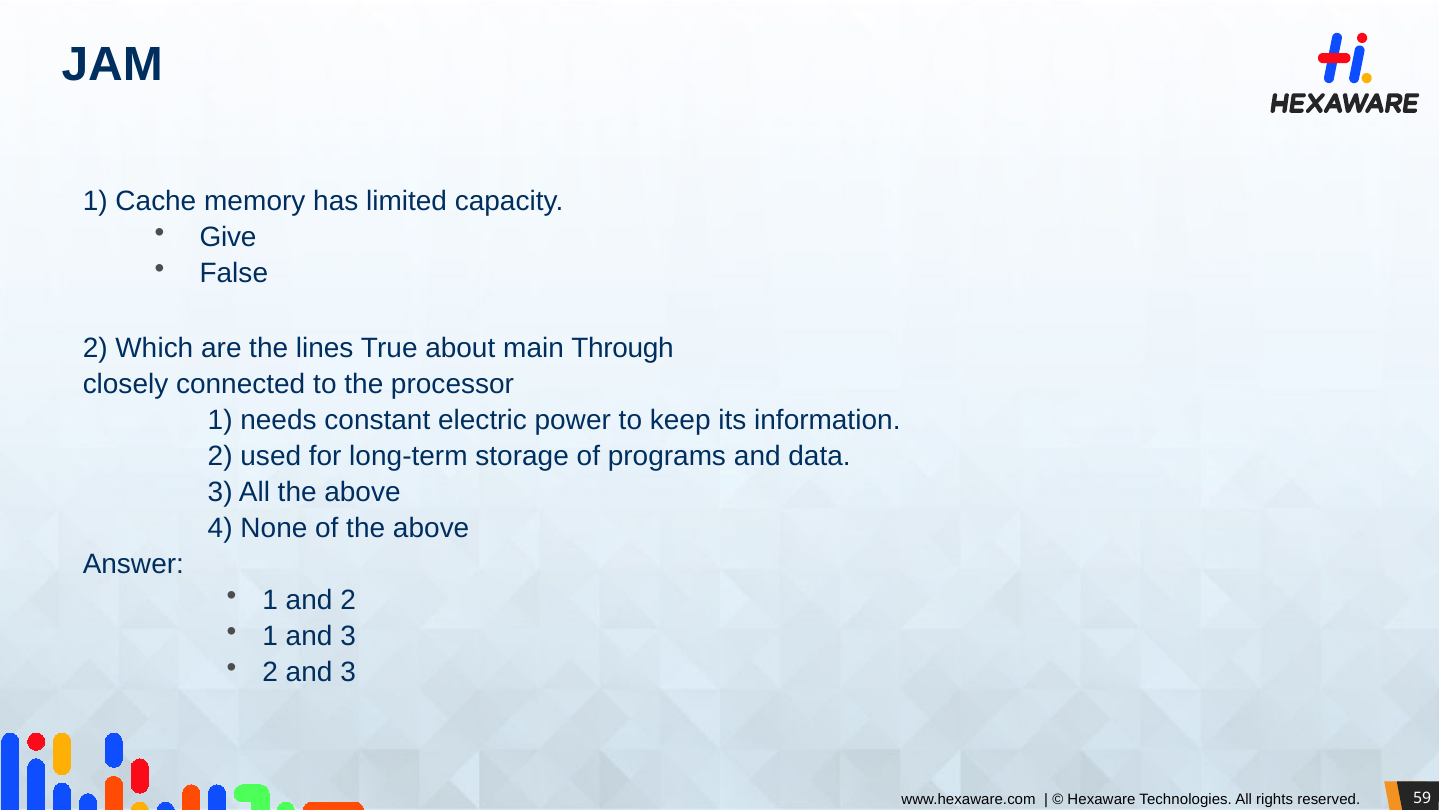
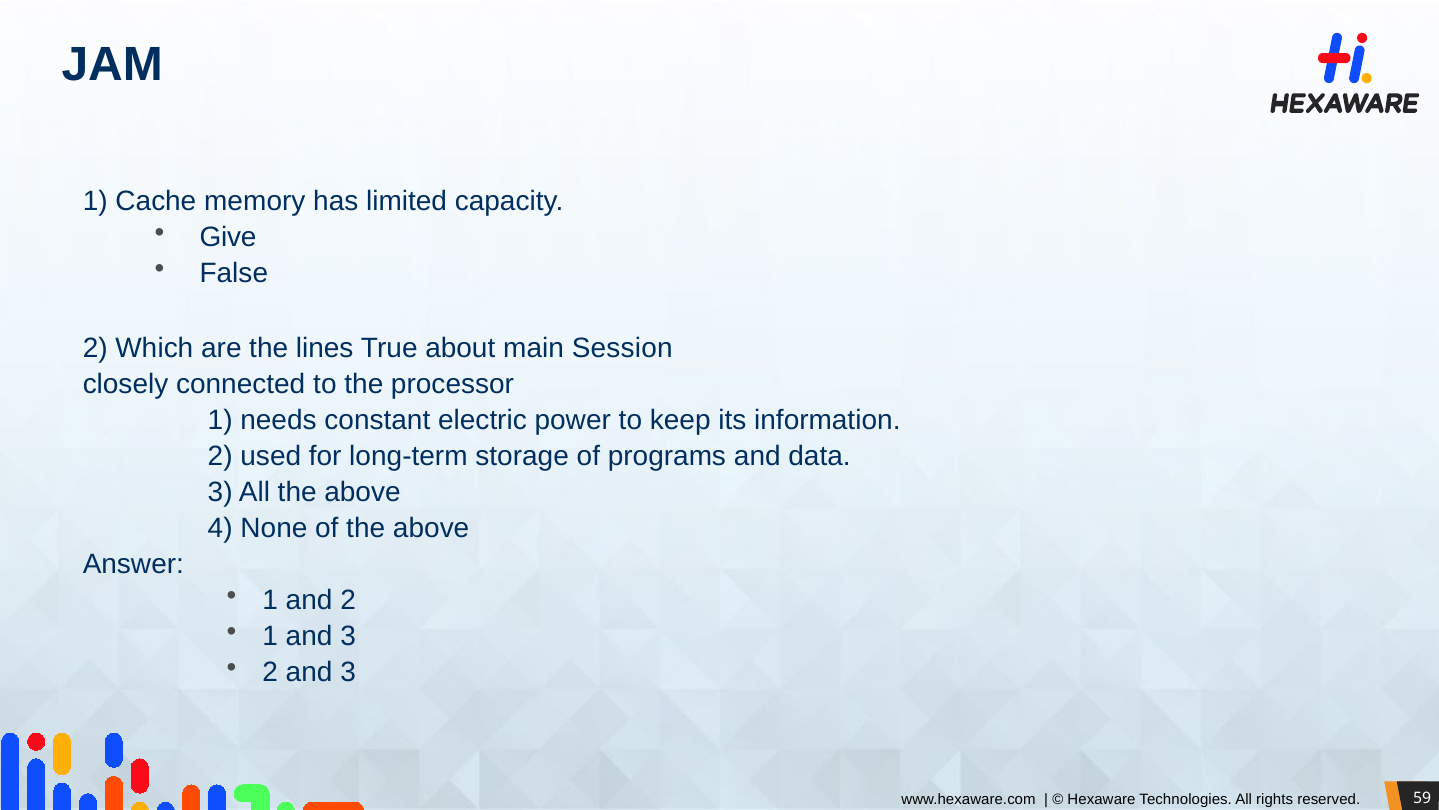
Through: Through -> Session
